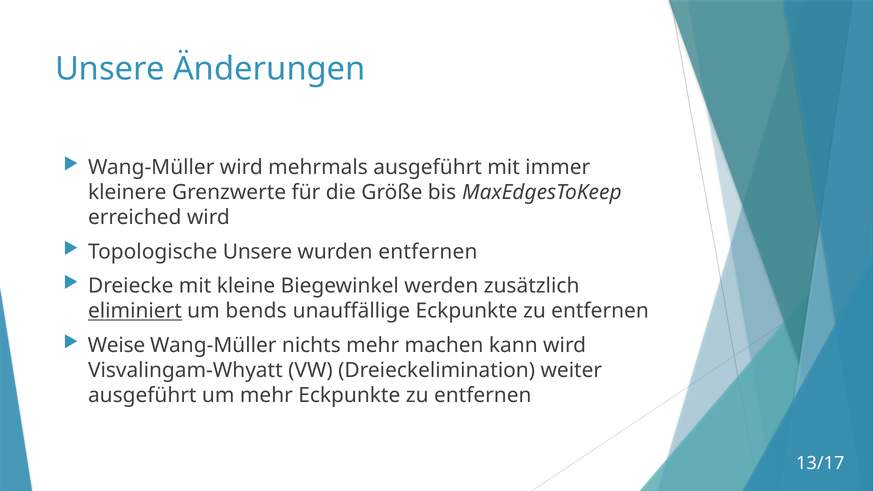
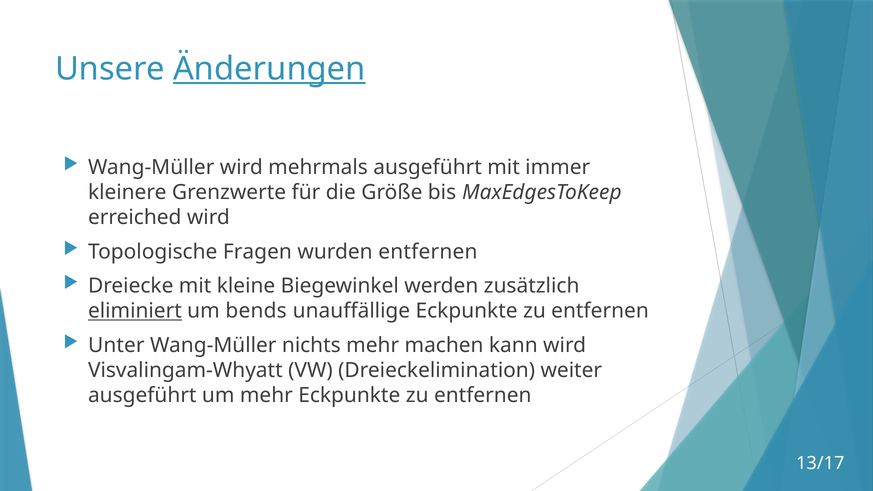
Änderungen underline: none -> present
Topologische Unsere: Unsere -> Fragen
Weise: Weise -> Unter
